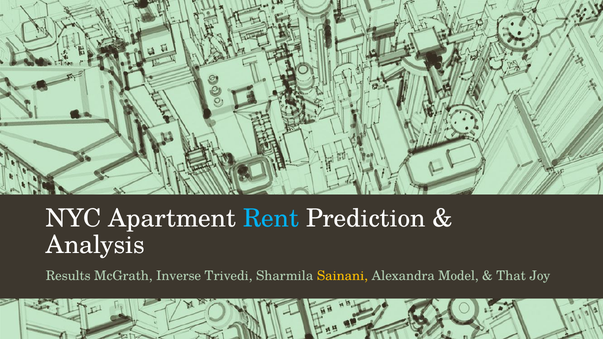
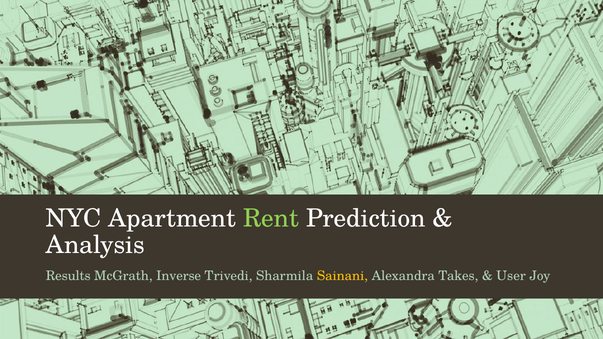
Rent colour: light blue -> light green
Model: Model -> Takes
That: That -> User
